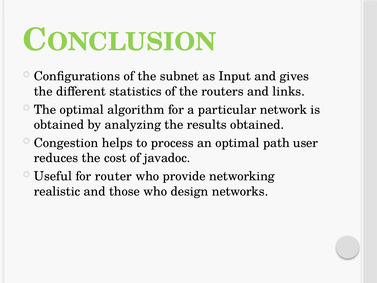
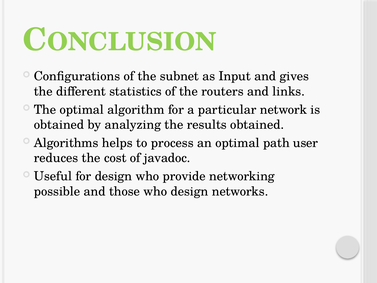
Congestion: Congestion -> Algorithms
for router: router -> design
realistic: realistic -> possible
